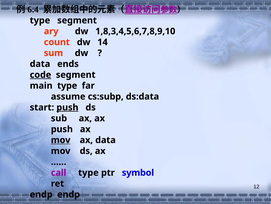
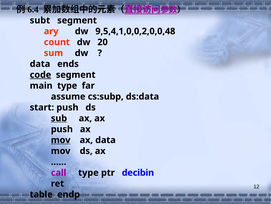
type at (40, 20): type -> subt
1,8,3,4,5,6,7,8,9,10: 1,8,3,4,5,6,7,8,9,10 -> 9,5,4,1,0,0,2,0,0,48
14: 14 -> 20
push at (67, 107) underline: present -> none
sub underline: none -> present
symbol: symbol -> decibin
endp at (41, 194): endp -> table
